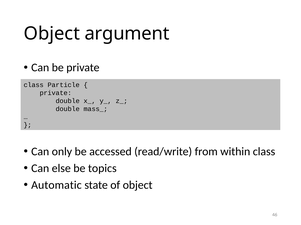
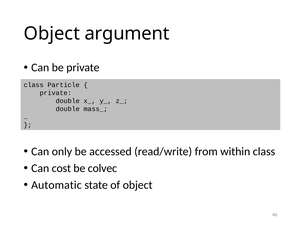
else: else -> cost
topics: topics -> colvec
